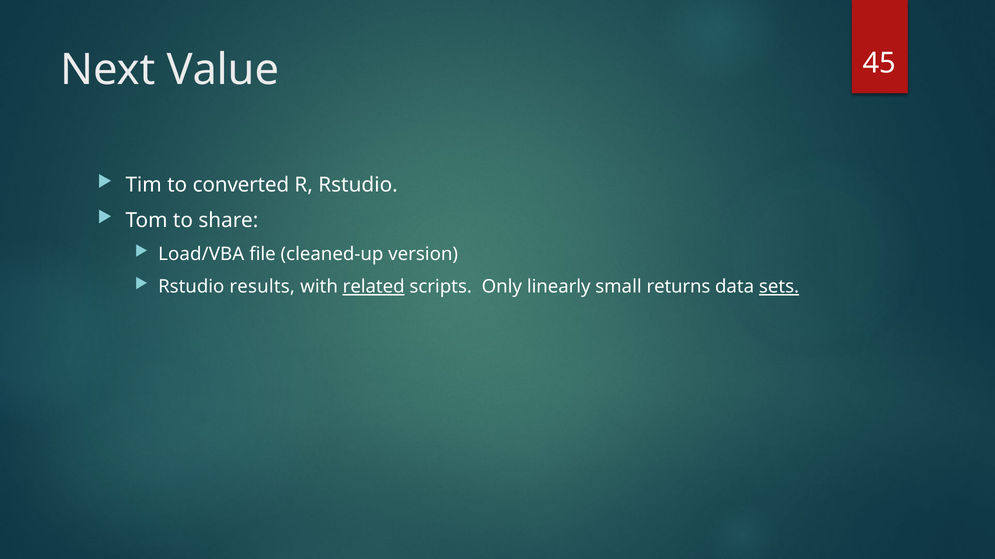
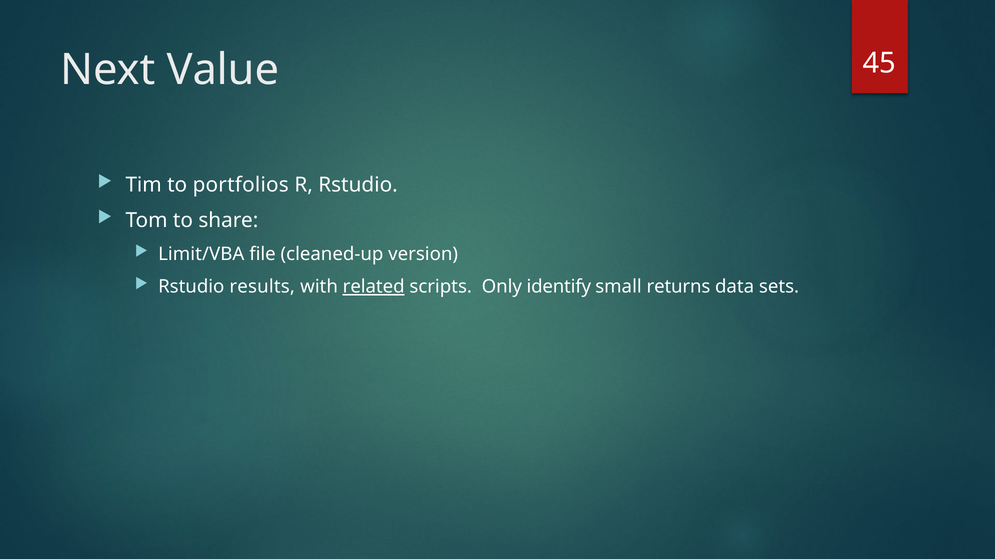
converted: converted -> portfolios
Load/VBA: Load/VBA -> Limit/VBA
linearly: linearly -> identify
sets underline: present -> none
